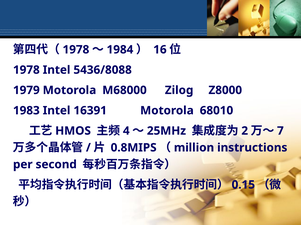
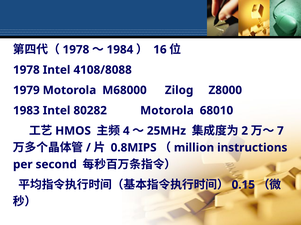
5436/8088: 5436/8088 -> 4108/8088
16391: 16391 -> 80282
